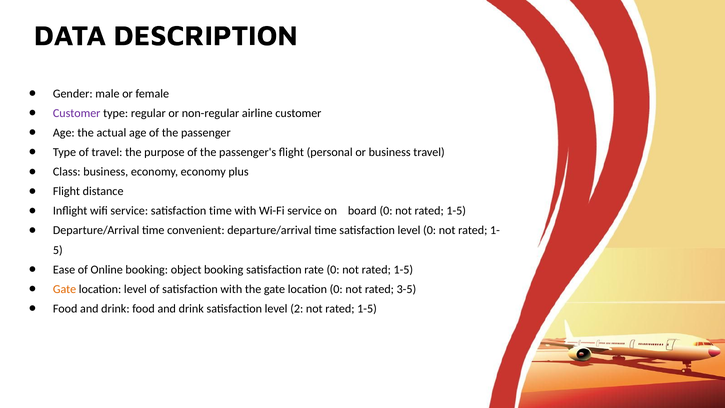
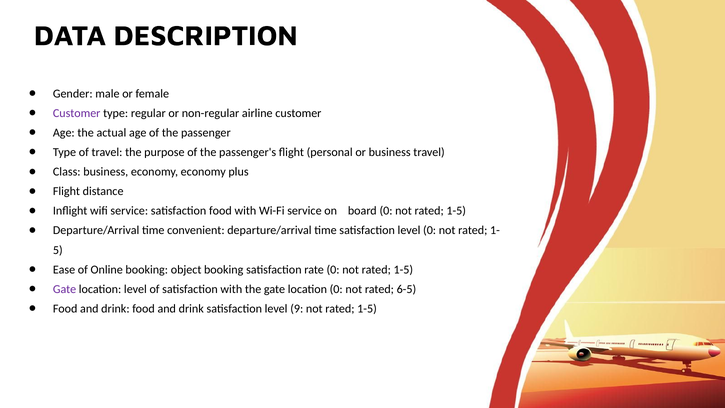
satisfaction time: time -> food
Gate at (65, 289) colour: orange -> purple
3-5: 3-5 -> 6-5
2: 2 -> 9
